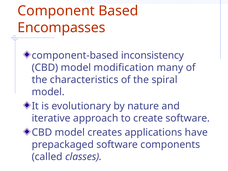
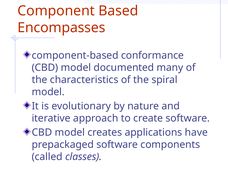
inconsistency: inconsistency -> conformance
modification: modification -> documented
